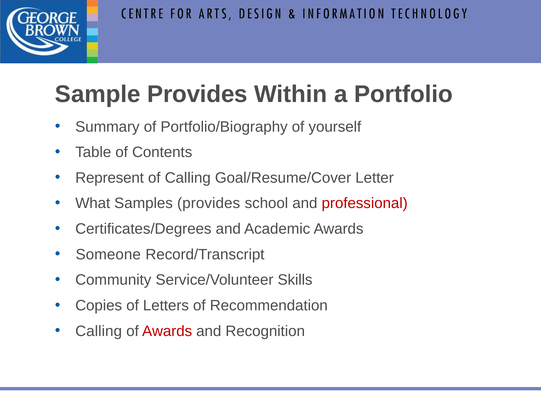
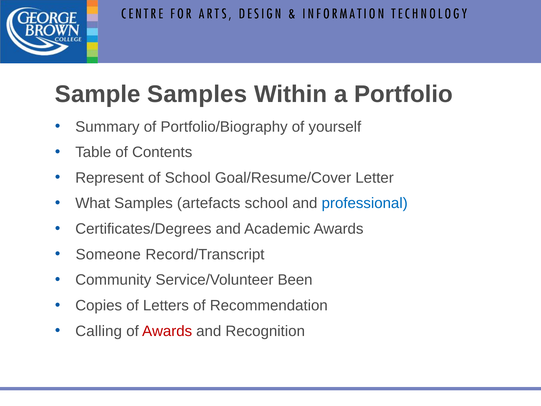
Sample Provides: Provides -> Samples
of Calling: Calling -> School
Samples provides: provides -> artefacts
professional colour: red -> blue
Skills: Skills -> Been
